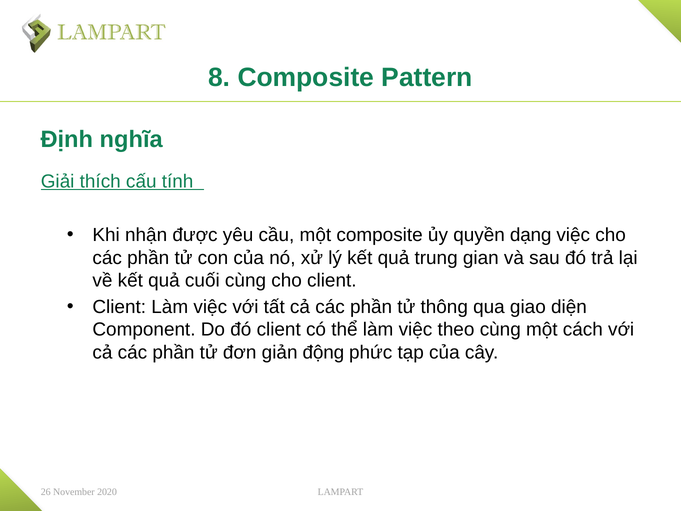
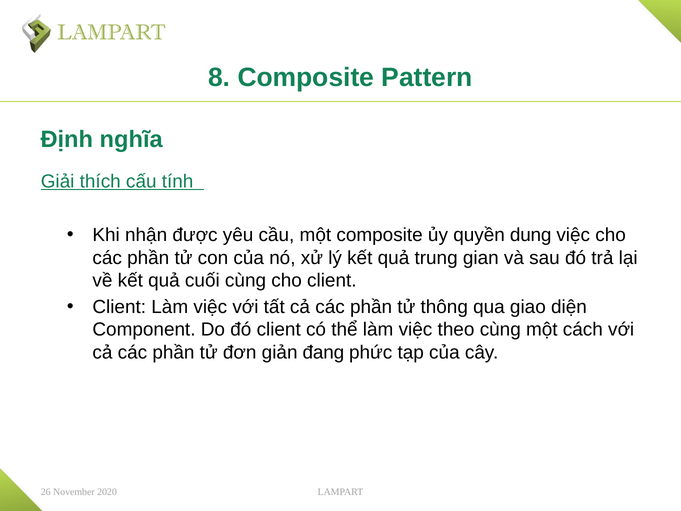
dạng: dạng -> dung
động: động -> đang
